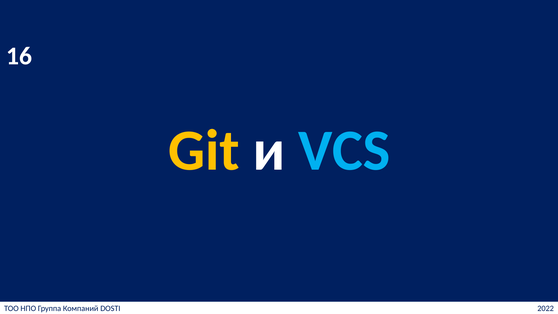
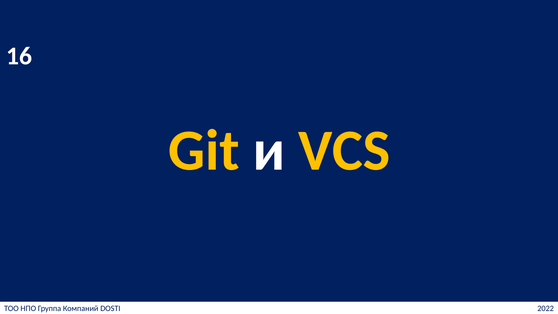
VCS colour: light blue -> yellow
